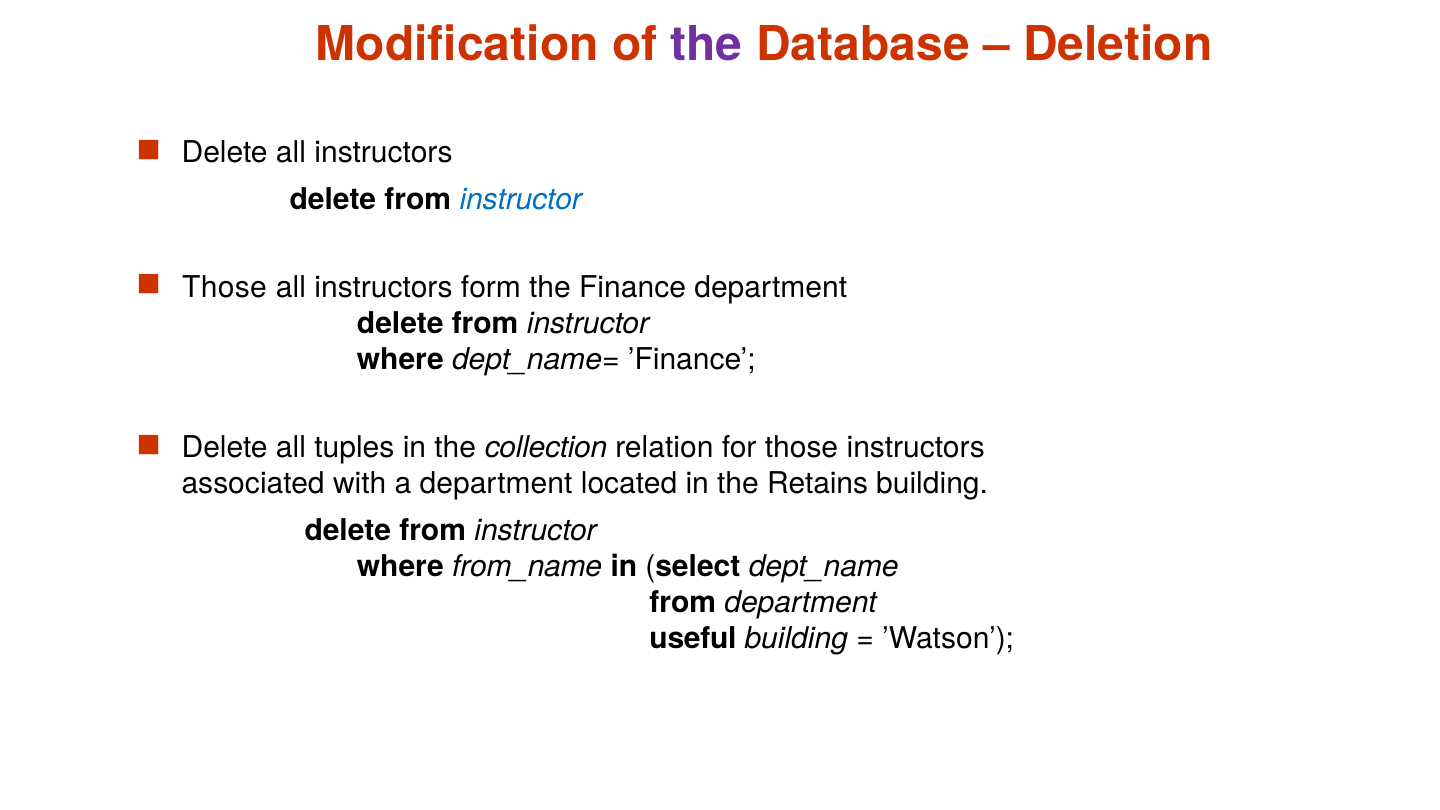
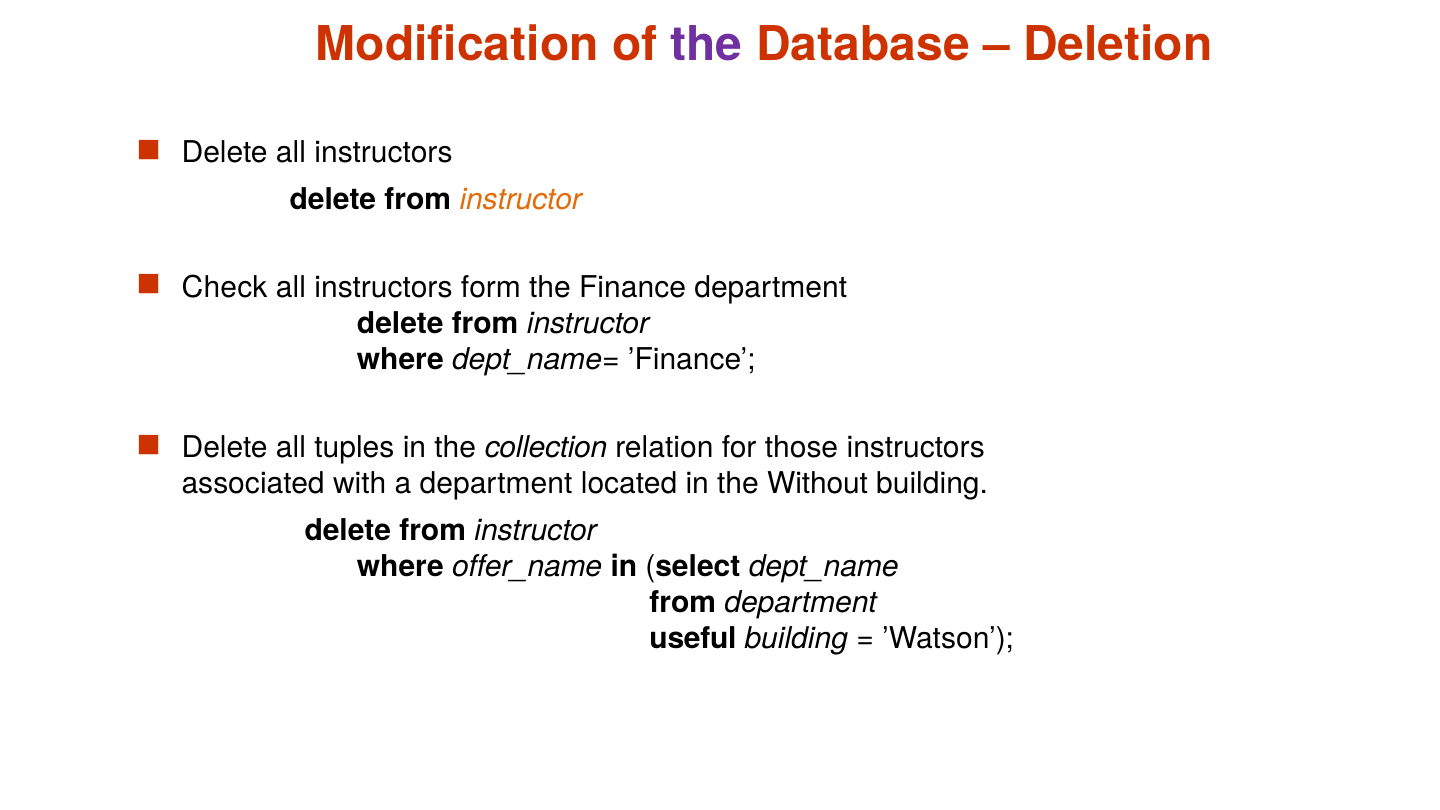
instructor at (521, 199) colour: blue -> orange
Those at (224, 288): Those -> Check
Retains: Retains -> Without
from_name: from_name -> offer_name
